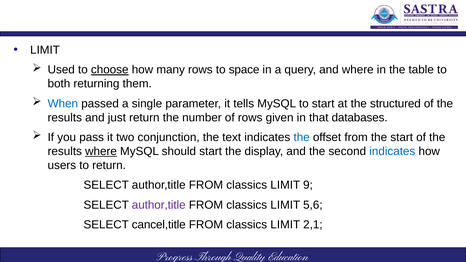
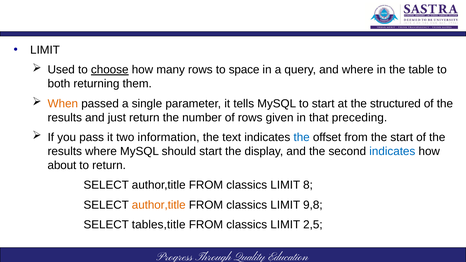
When colour: blue -> orange
databases: databases -> preceding
conjunction: conjunction -> information
where at (101, 151) underline: present -> none
users: users -> about
9: 9 -> 8
author,title at (159, 205) colour: purple -> orange
5,6: 5,6 -> 9,8
cancel,title: cancel,title -> tables,title
2,1: 2,1 -> 2,5
